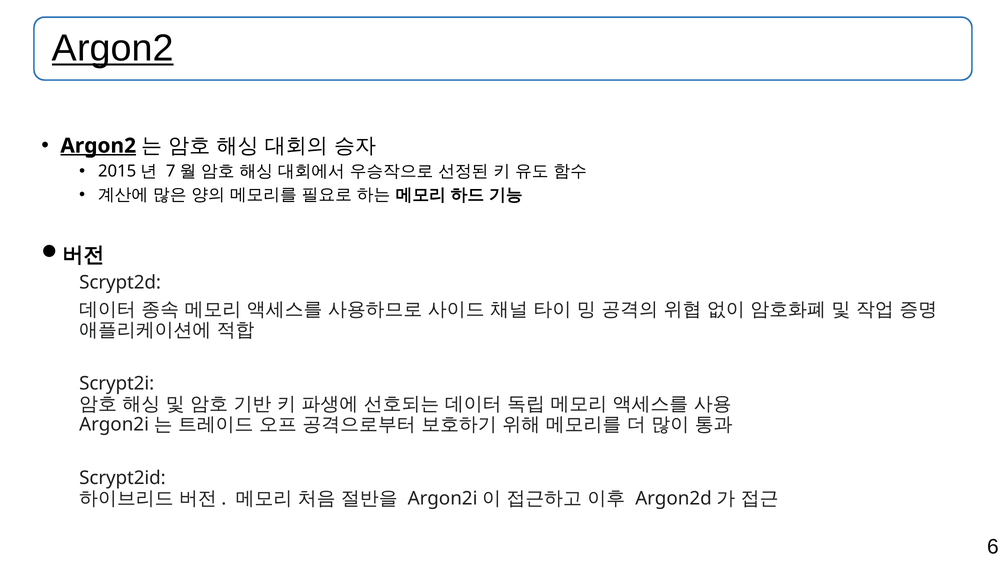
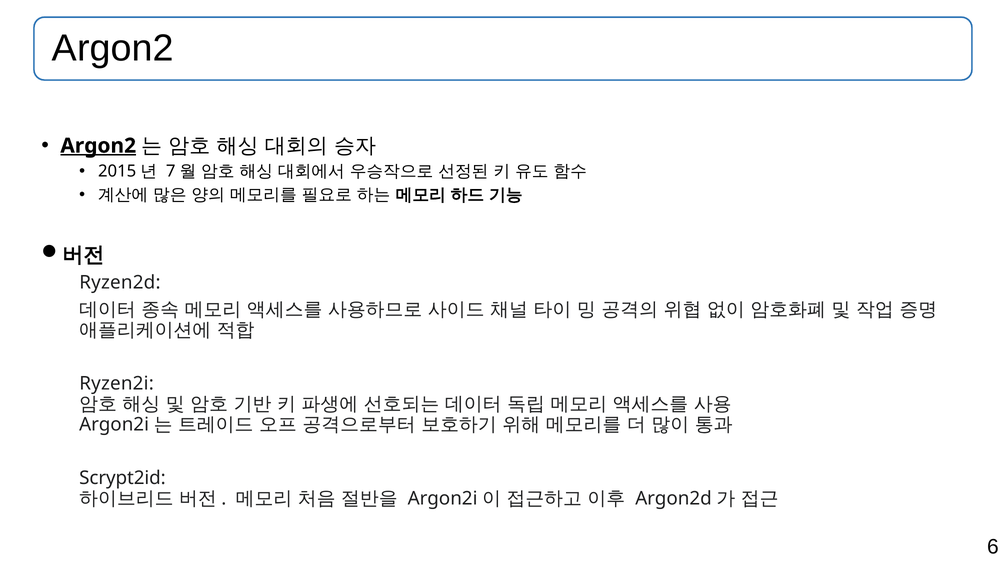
Argon2 at (113, 48) underline: present -> none
Scrypt2d: Scrypt2d -> Ryzen2d
Scrypt2i: Scrypt2i -> Ryzen2i
